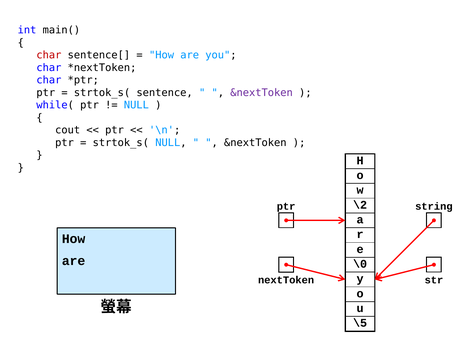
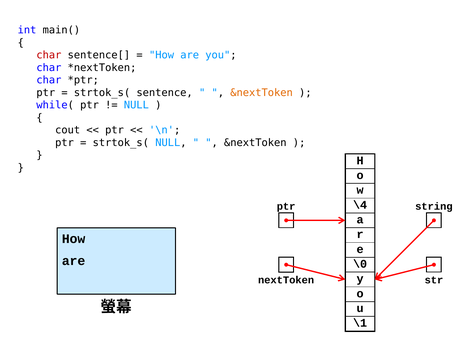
&nextToken at (262, 93) colour: purple -> orange
\2: \2 -> \4
\5: \5 -> \1
